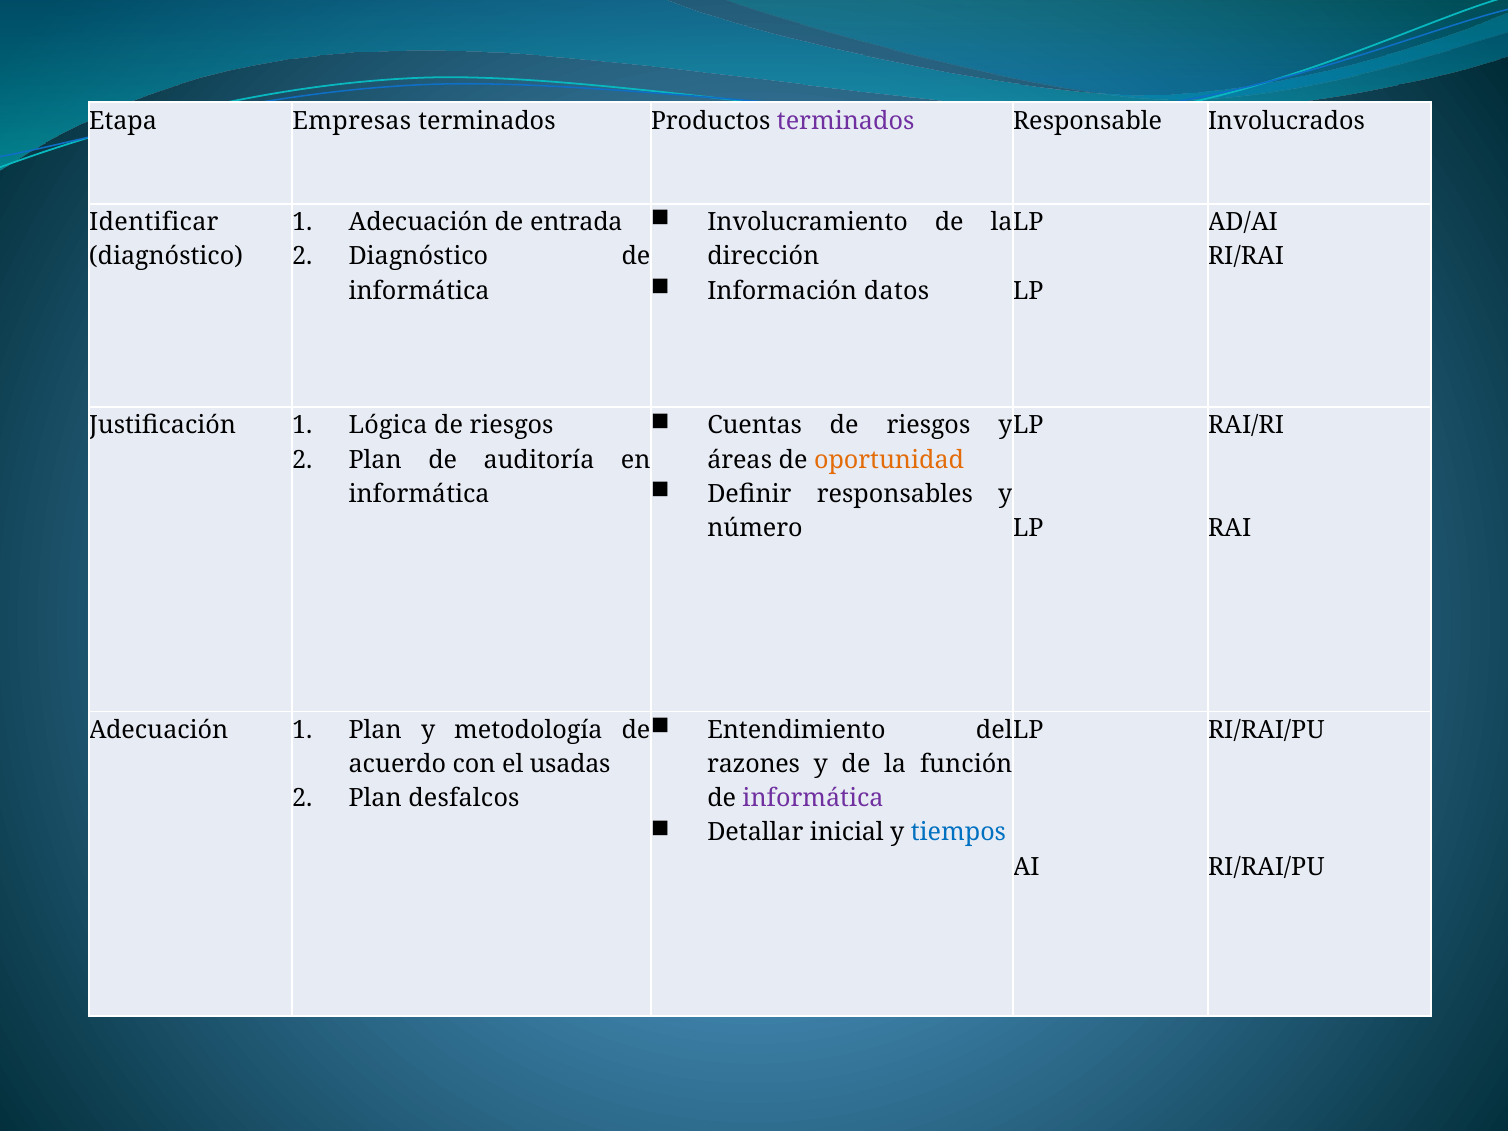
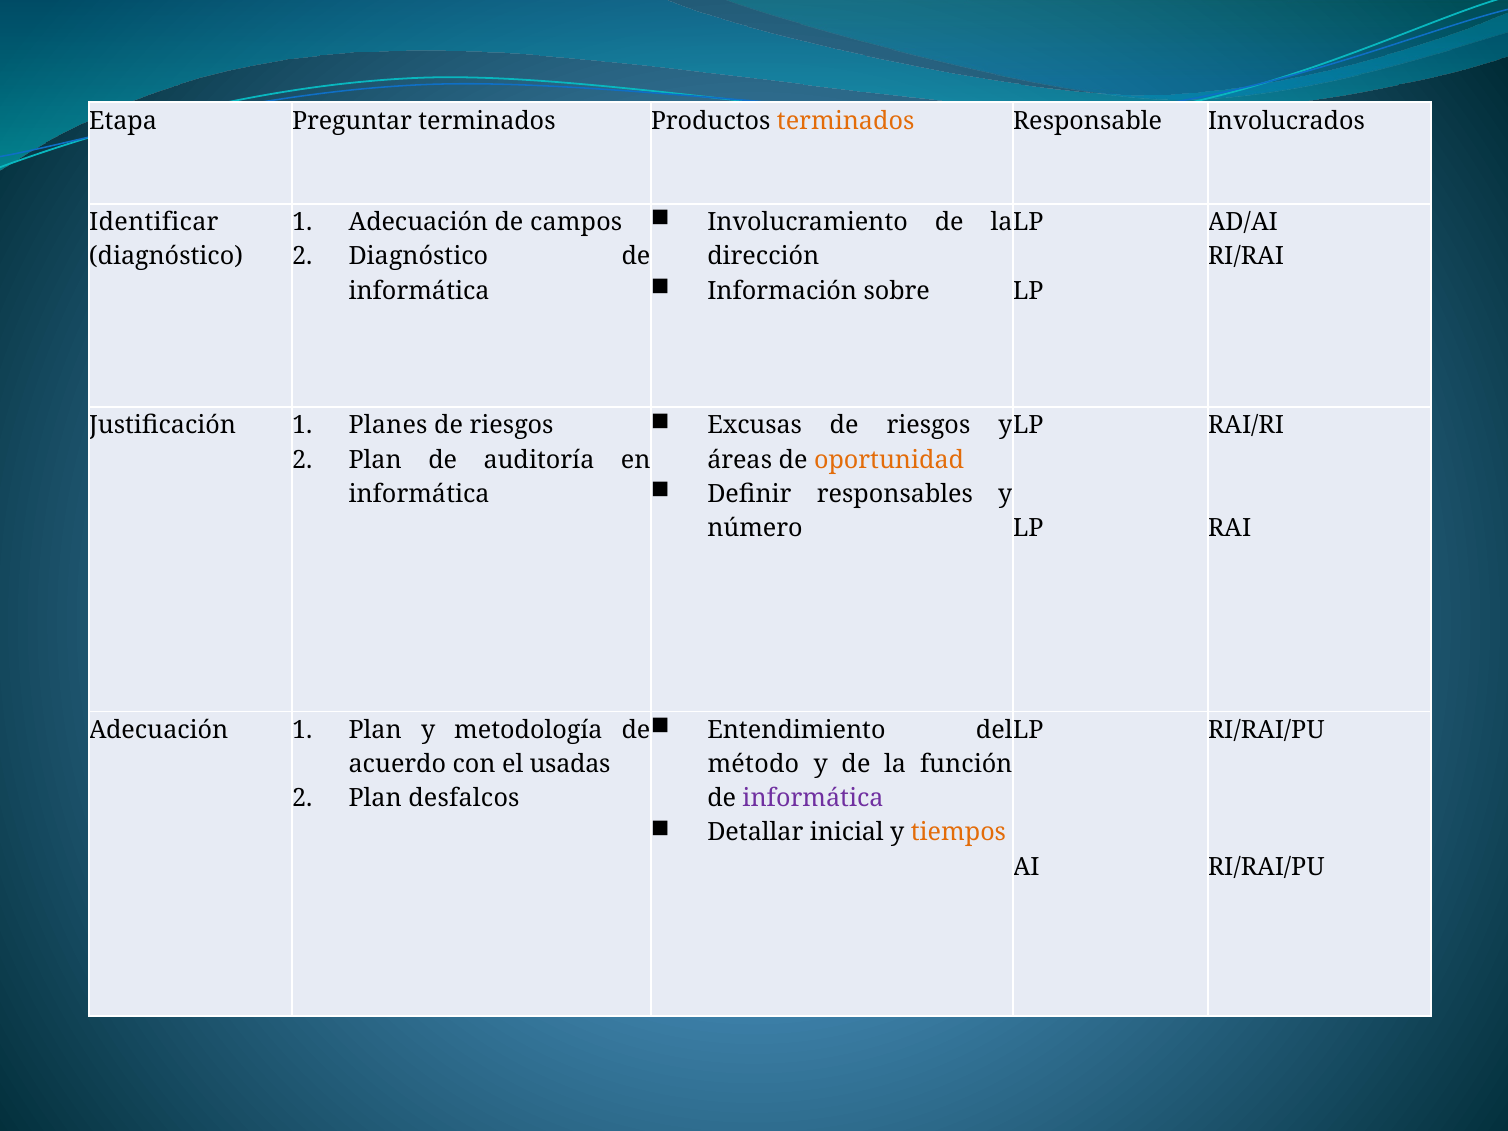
Empresas: Empresas -> Preguntar
terminados at (846, 121) colour: purple -> orange
entrada: entrada -> campos
datos: datos -> sobre
Cuentas: Cuentas -> Excusas
Lógica: Lógica -> Planes
razones: razones -> método
tiempos colour: blue -> orange
